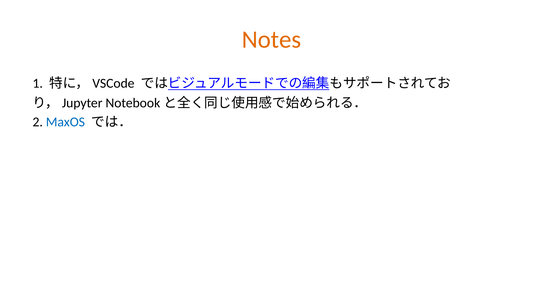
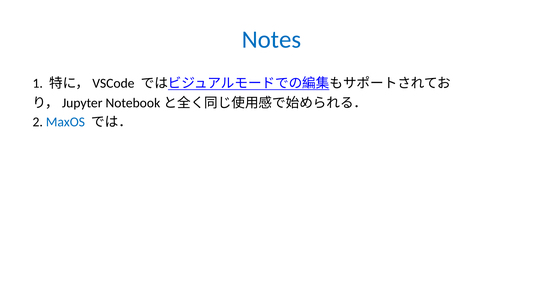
Notes colour: orange -> blue
